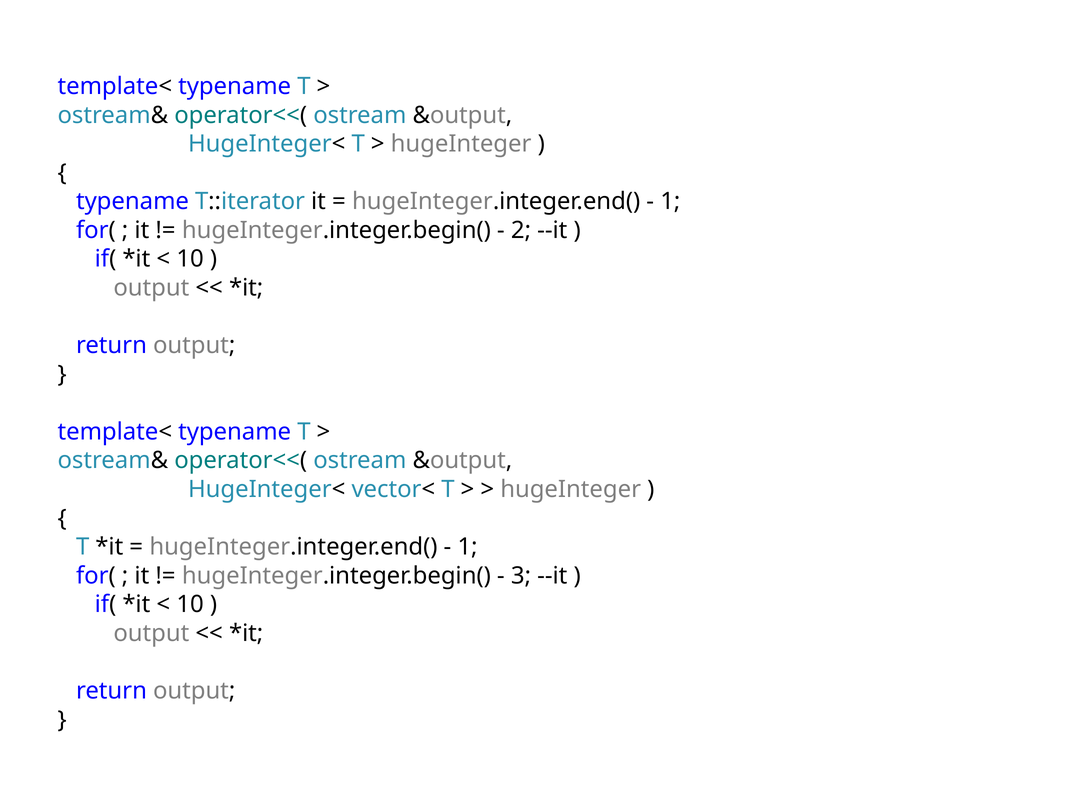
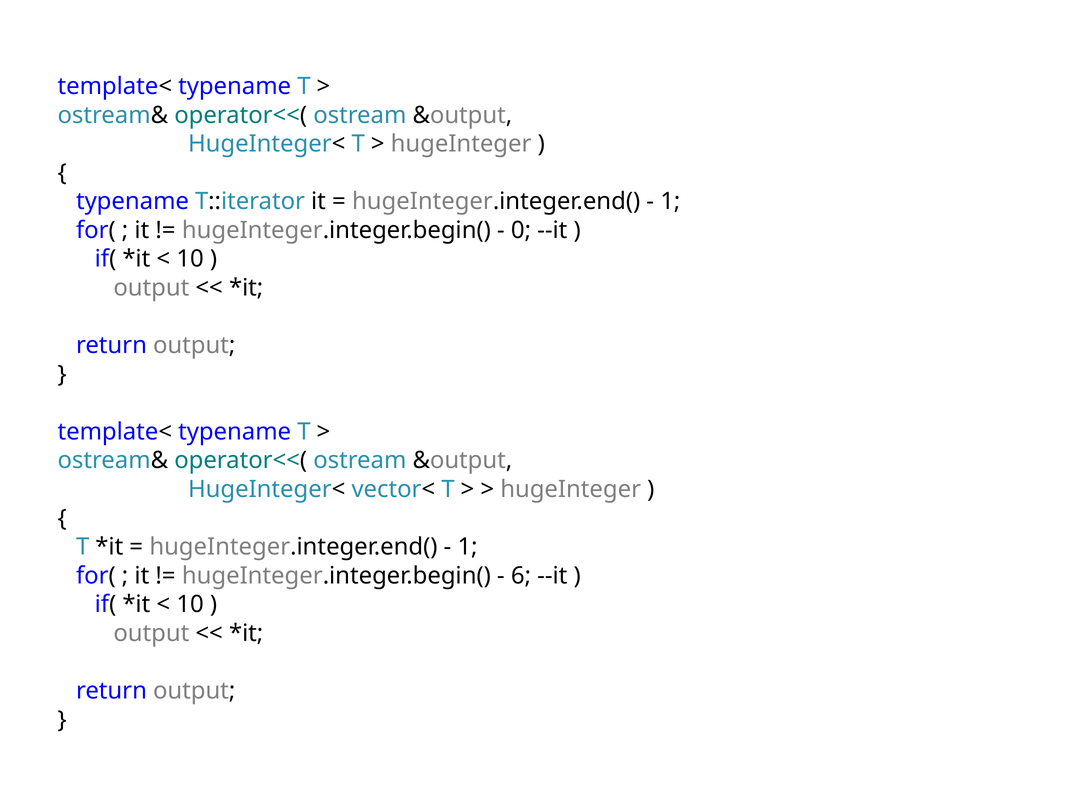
2: 2 -> 0
3: 3 -> 6
